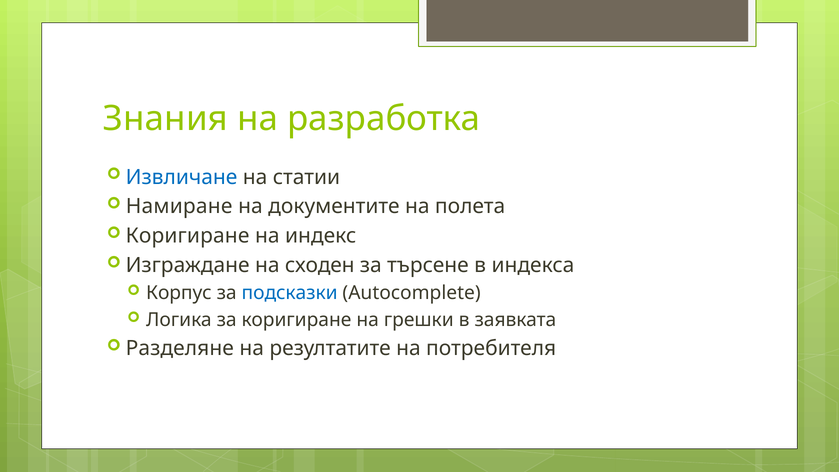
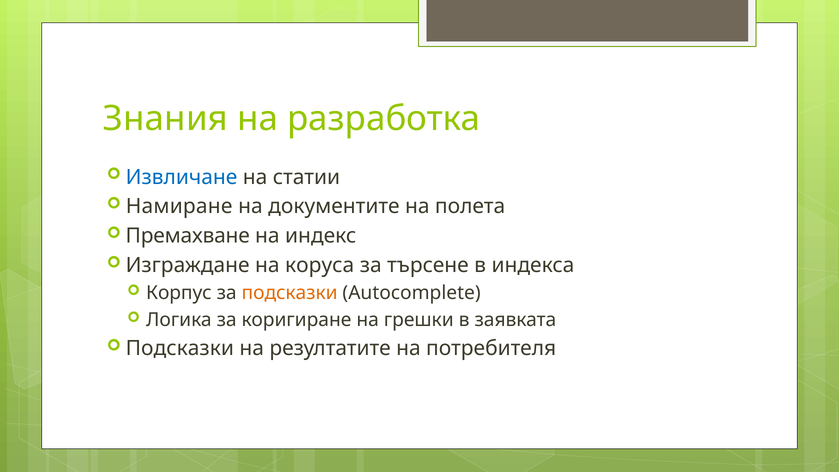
Коригиране at (188, 236): Коригиране -> Премахване
сходен: сходен -> коруса
подсказки at (290, 293) colour: blue -> orange
Разделяне at (180, 348): Разделяне -> Подсказки
